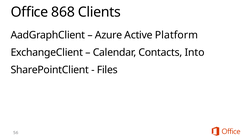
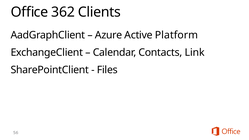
868: 868 -> 362
Into: Into -> Link
